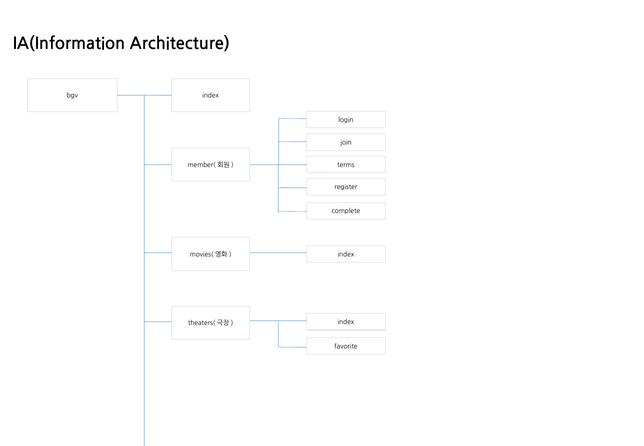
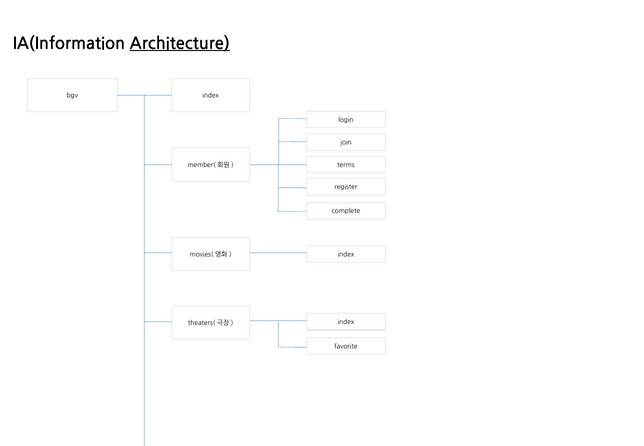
Architecture underline: none -> present
